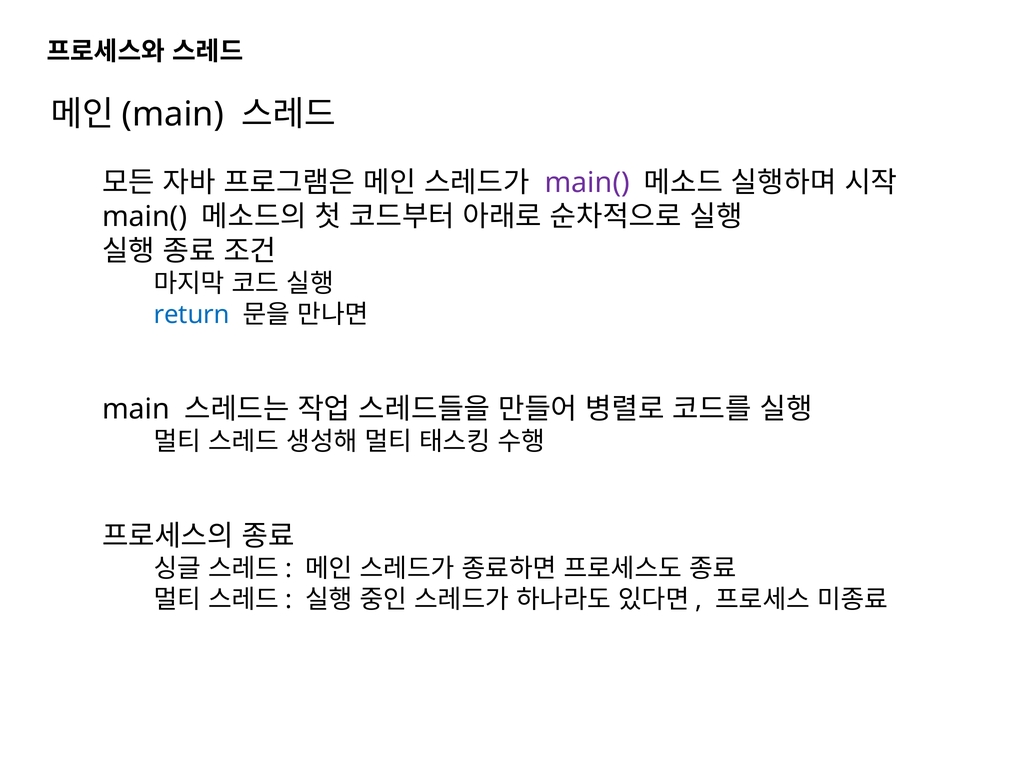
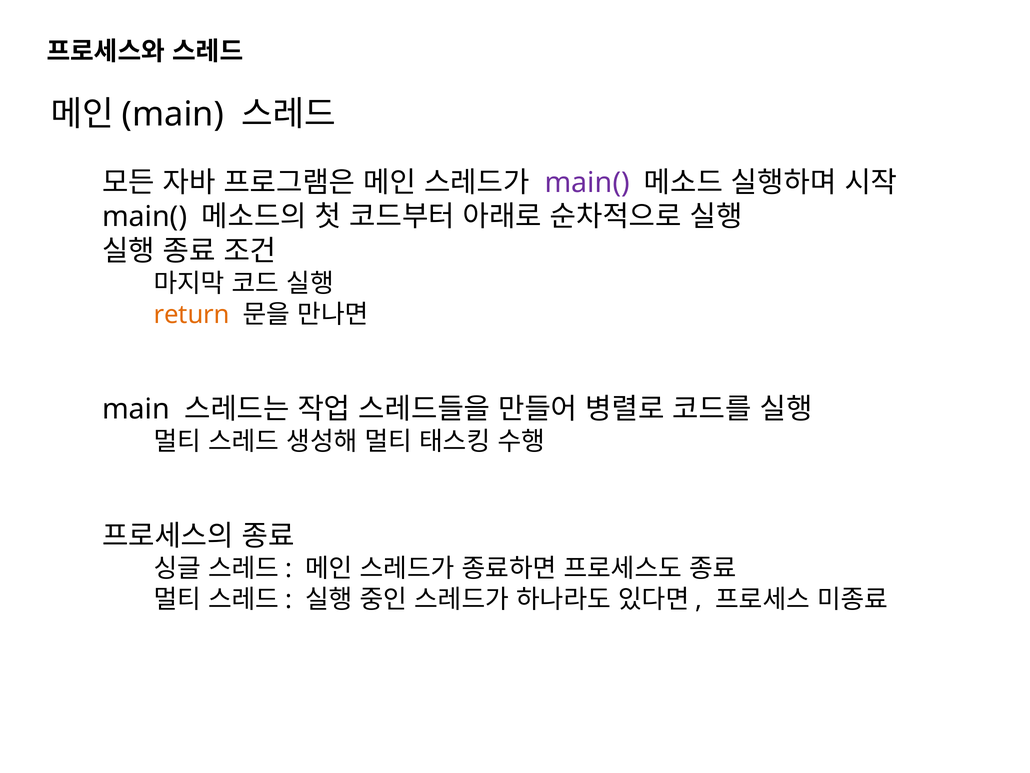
return colour: blue -> orange
